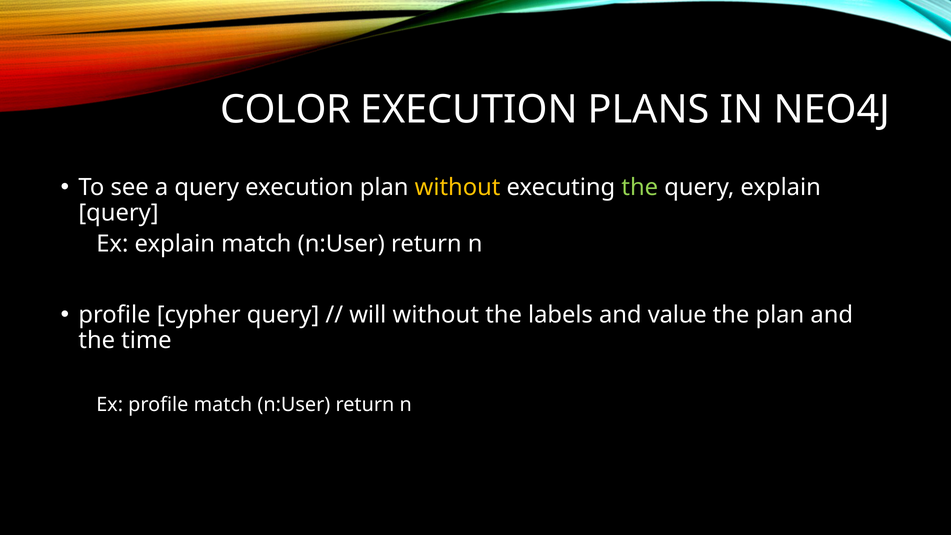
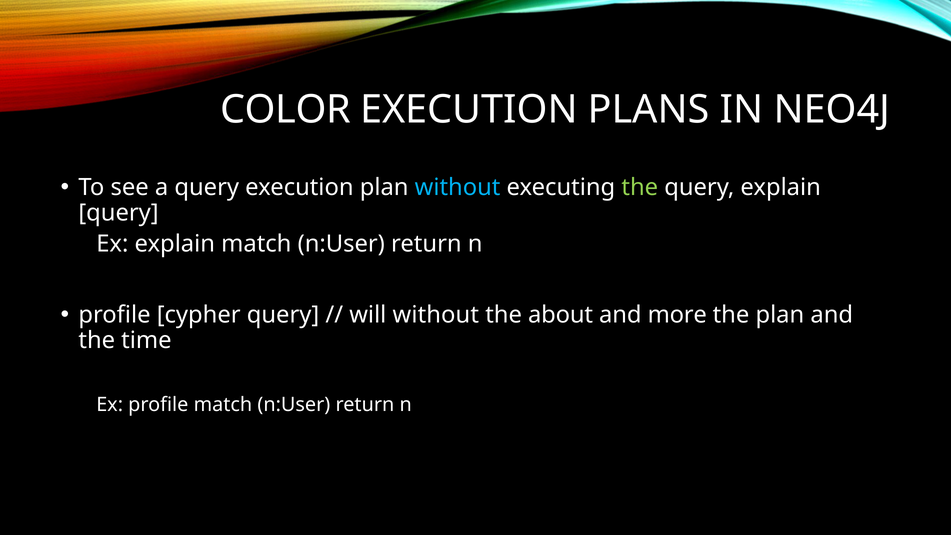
without at (458, 187) colour: yellow -> light blue
labels: labels -> about
value: value -> more
